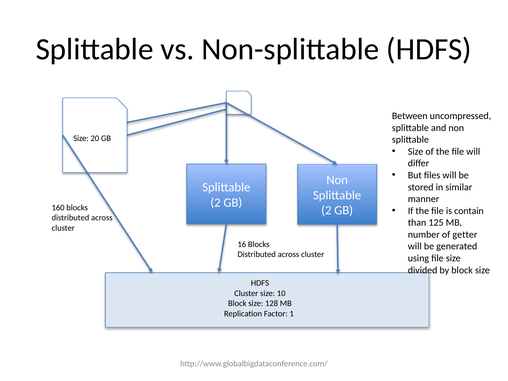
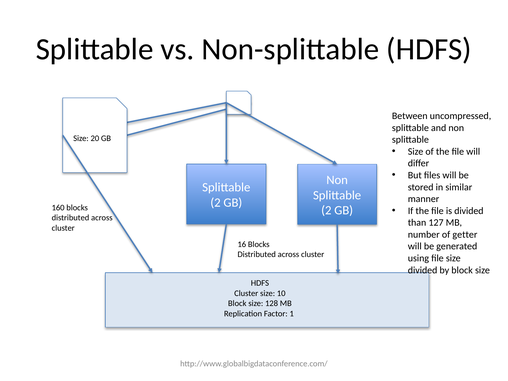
is contain: contain -> divided
125: 125 -> 127
